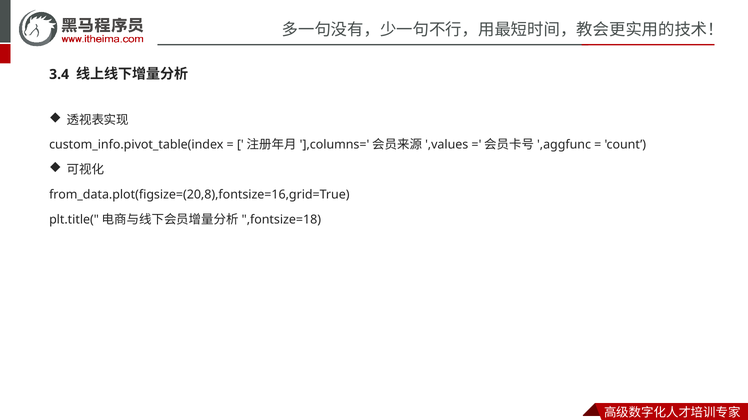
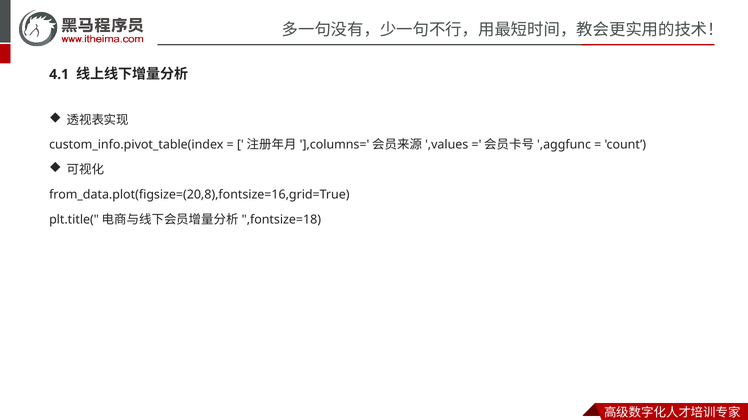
3.4: 3.4 -> 4.1
